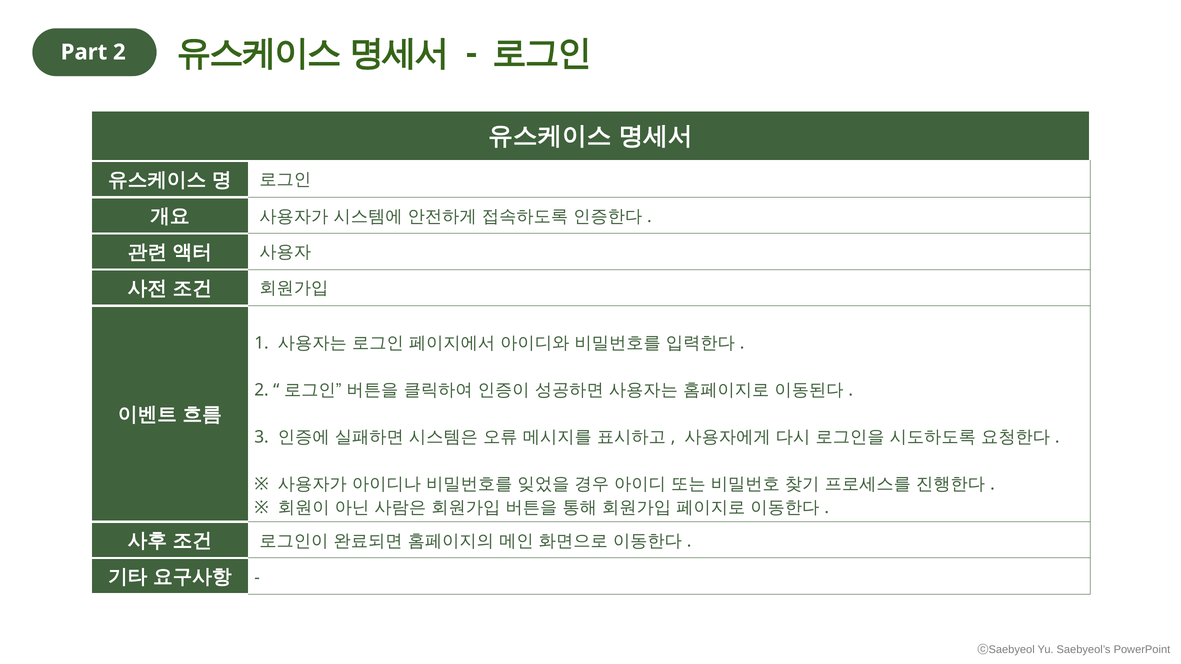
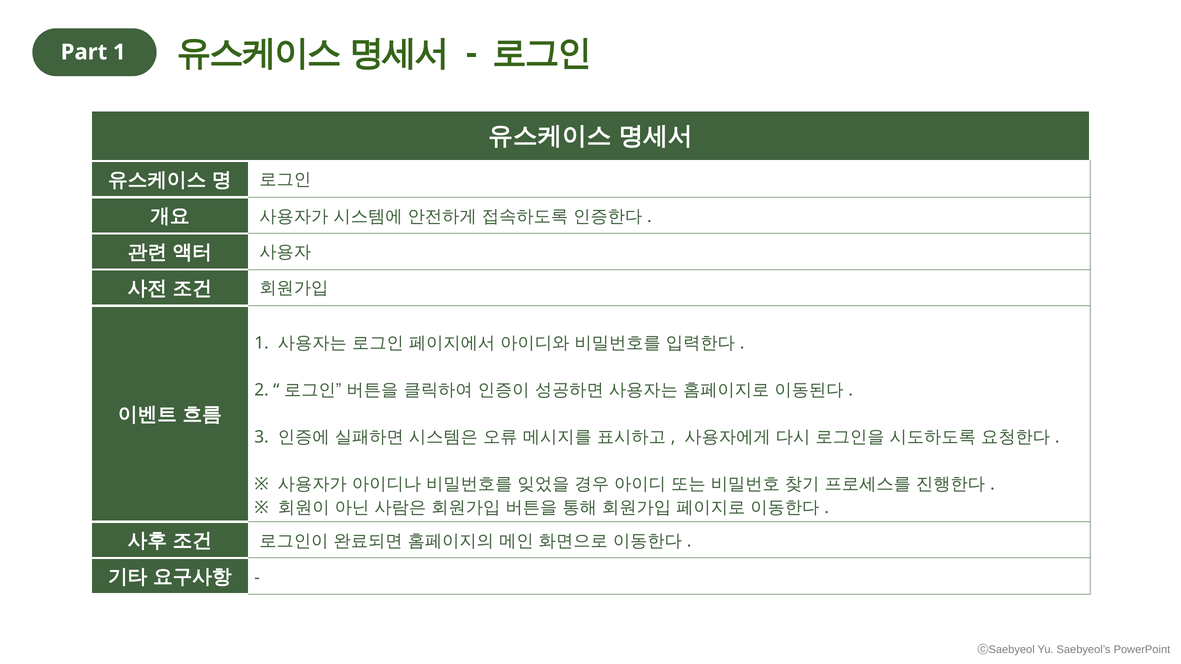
Part 2: 2 -> 1
